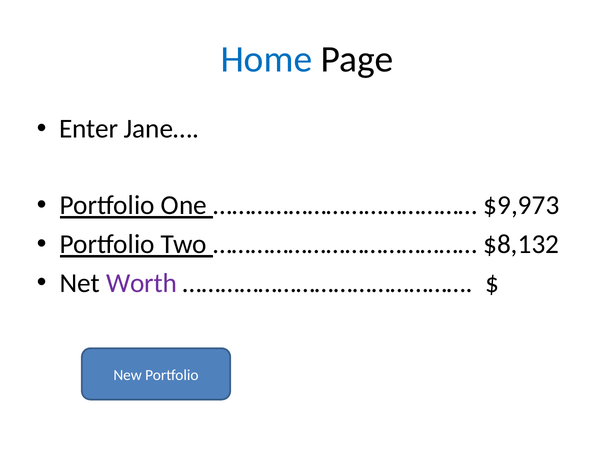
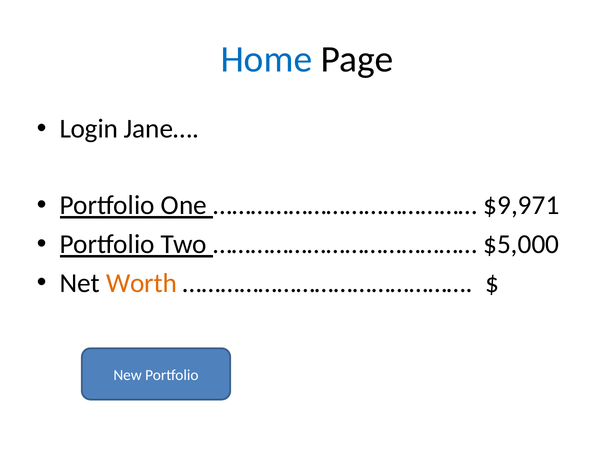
Enter: Enter -> Login
$9,973: $9,973 -> $9,971
$8,132: $8,132 -> $5,000
Worth colour: purple -> orange
